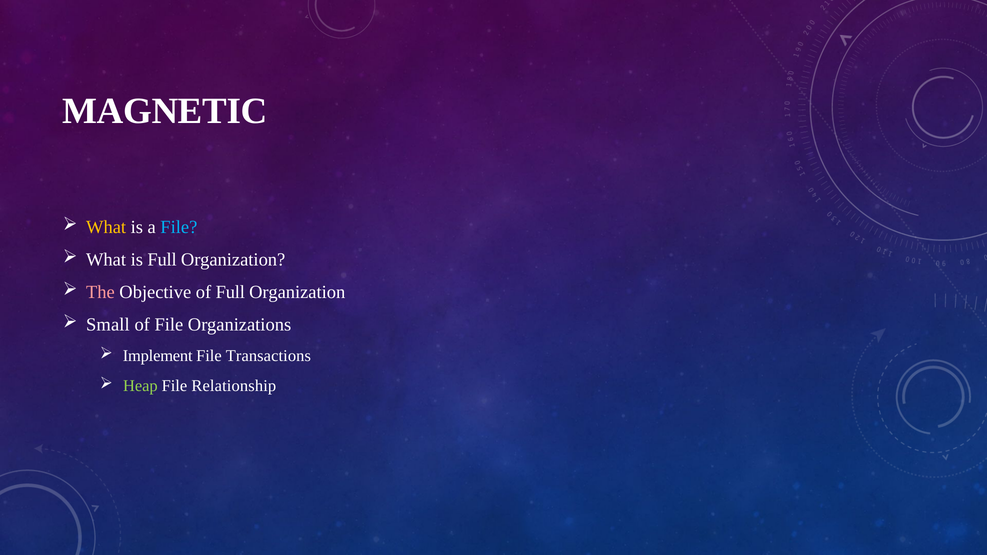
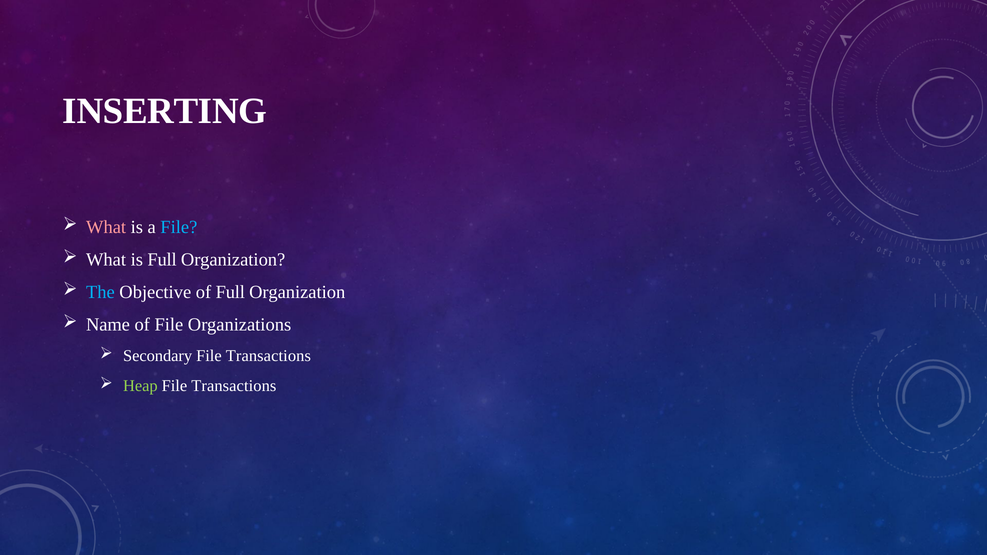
MAGNETIC: MAGNETIC -> INSERTING
What at (106, 227) colour: yellow -> pink
The colour: pink -> light blue
Small: Small -> Name
Implement: Implement -> Secondary
Relationship at (234, 386): Relationship -> Transactions
